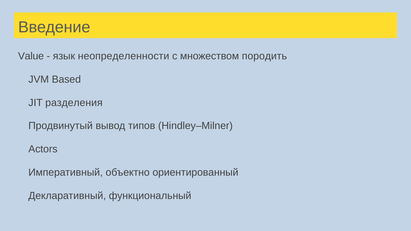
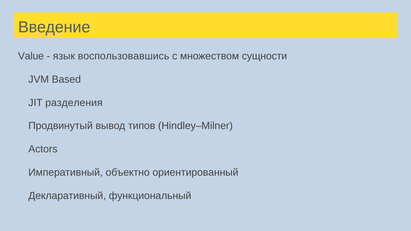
неопределенности: неопределенности -> воспользовавшись
породить: породить -> сущности
